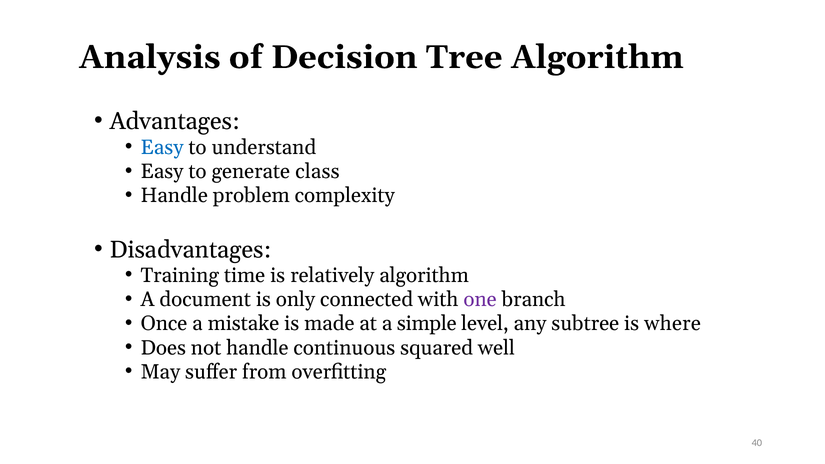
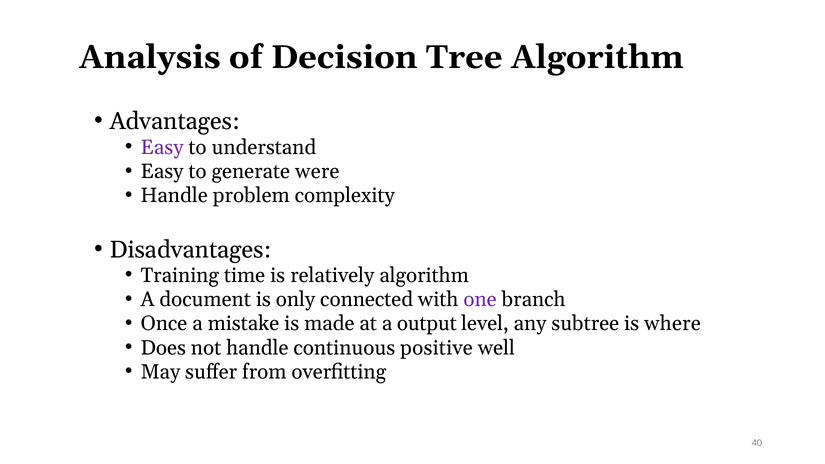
Easy at (162, 147) colour: blue -> purple
class: class -> were
simple: simple -> output
squared: squared -> positive
